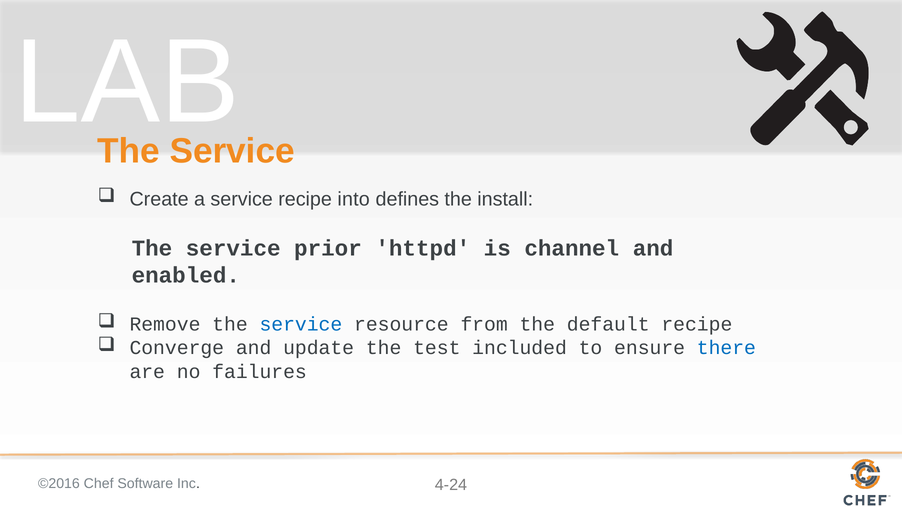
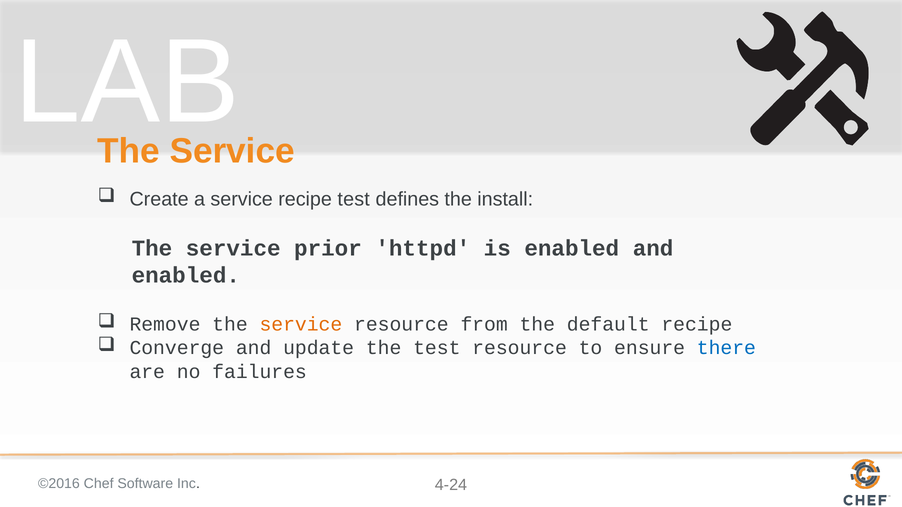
recipe into: into -> test
is channel: channel -> enabled
service at (301, 324) colour: blue -> orange
test included: included -> resource
